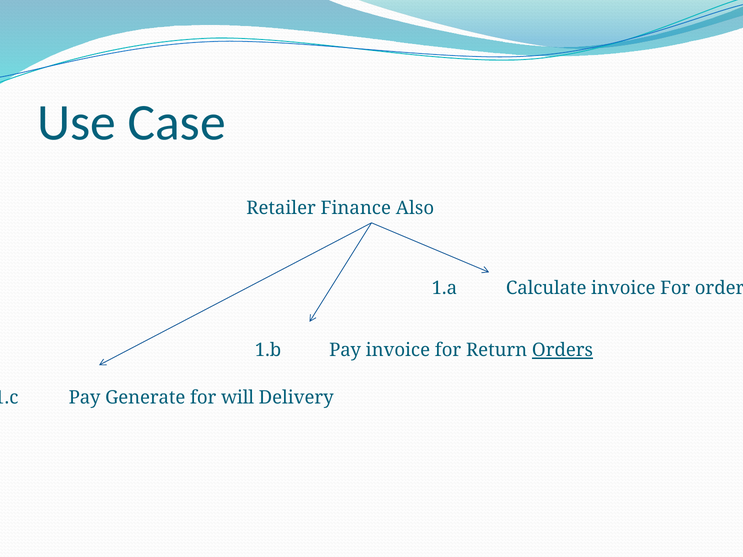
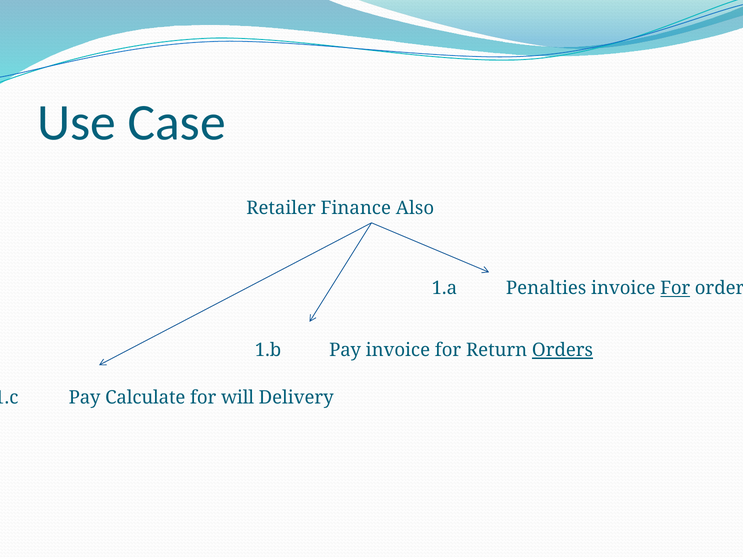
Calculate: Calculate -> Penalties
For at (675, 288) underline: none -> present
Generate: Generate -> Calculate
